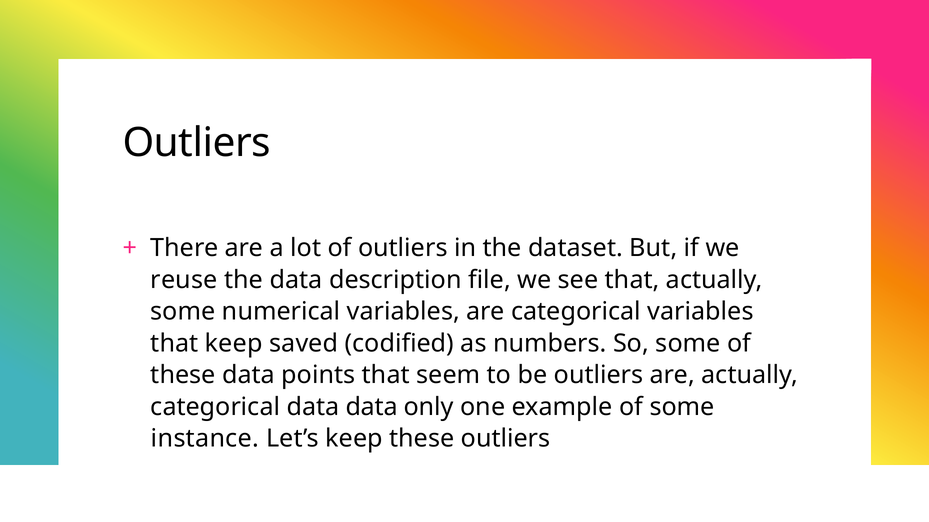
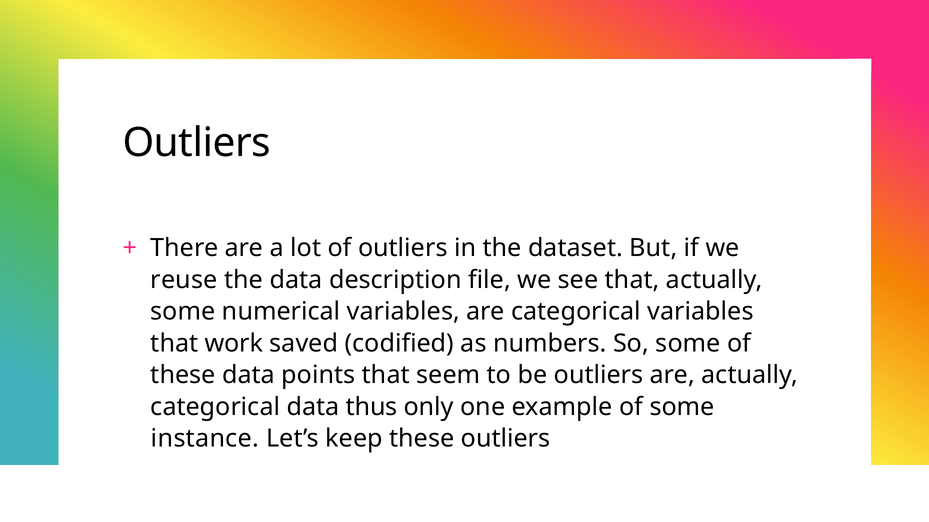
that keep: keep -> work
data data: data -> thus
